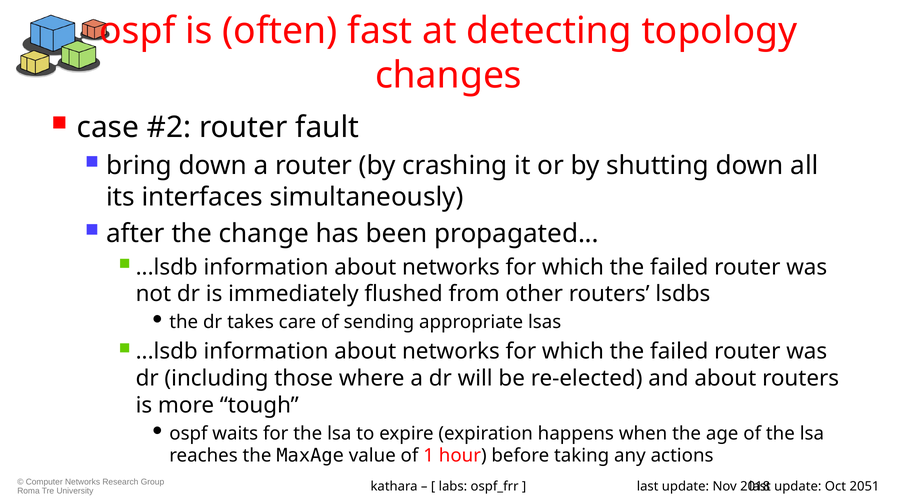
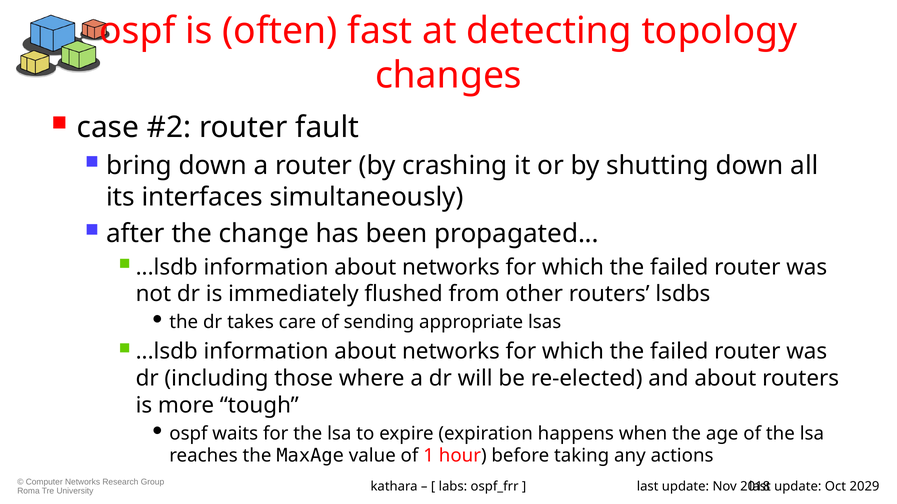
2051: 2051 -> 2029
